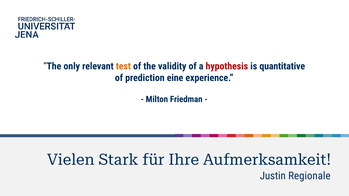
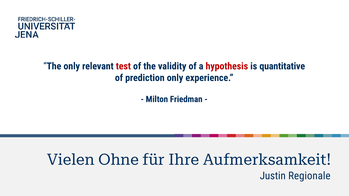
test colour: orange -> red
prediction eine: eine -> only
Stark: Stark -> Ohne
